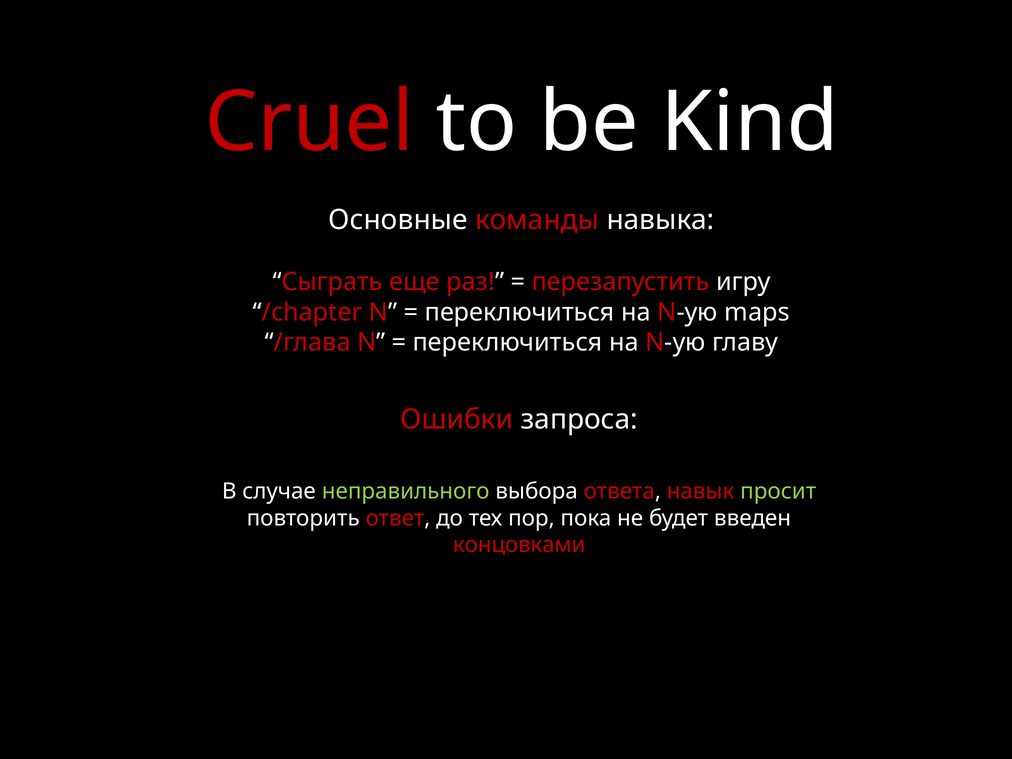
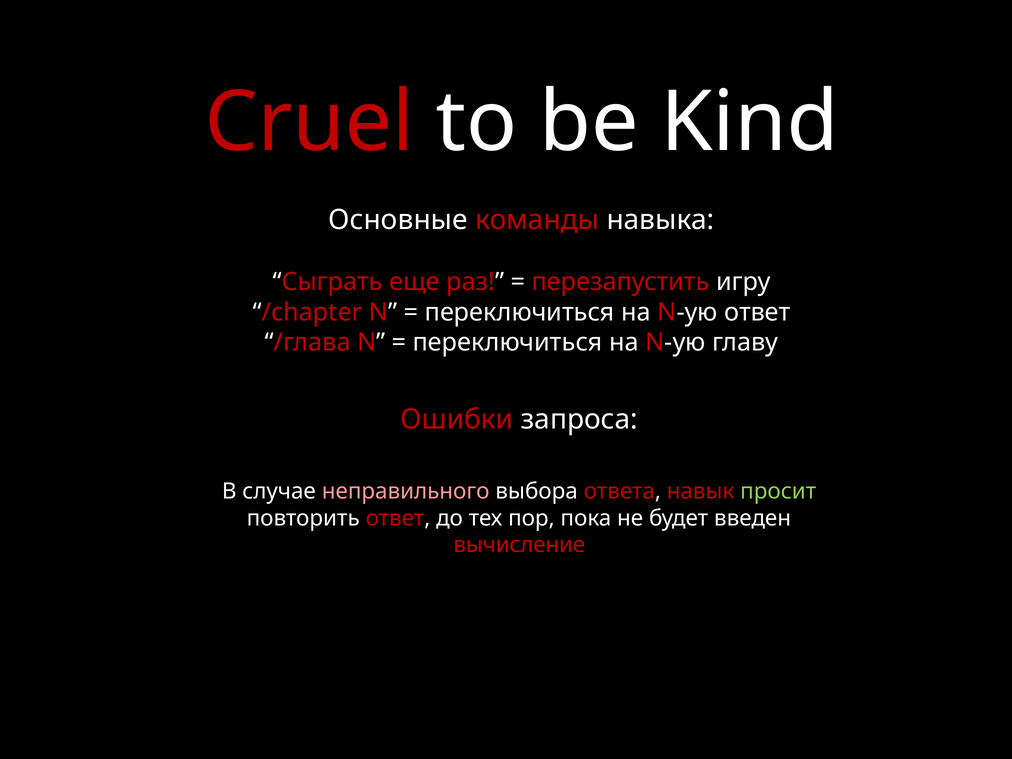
N-ую maps: maps -> ответ
неправильного colour: light green -> pink
концовками: концовками -> вычисление
